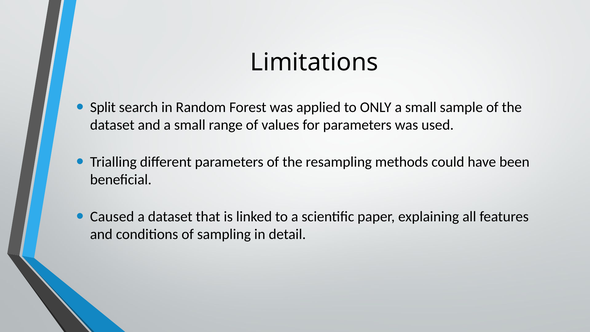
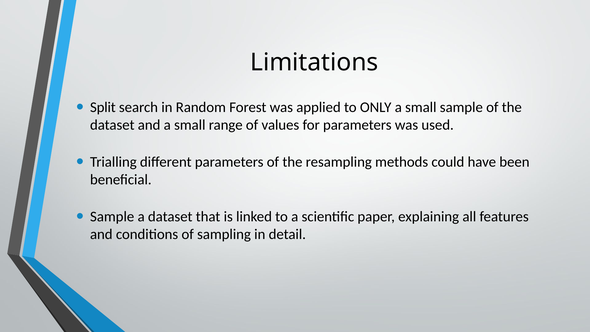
Caused at (112, 217): Caused -> Sample
